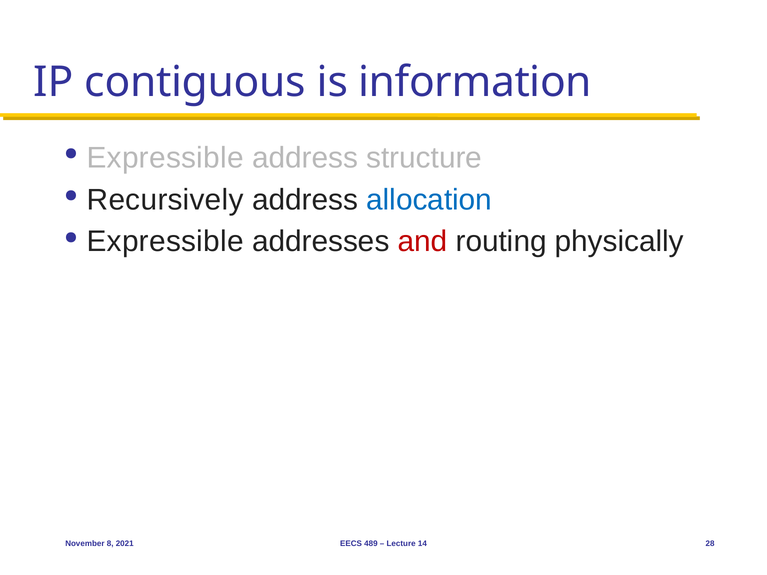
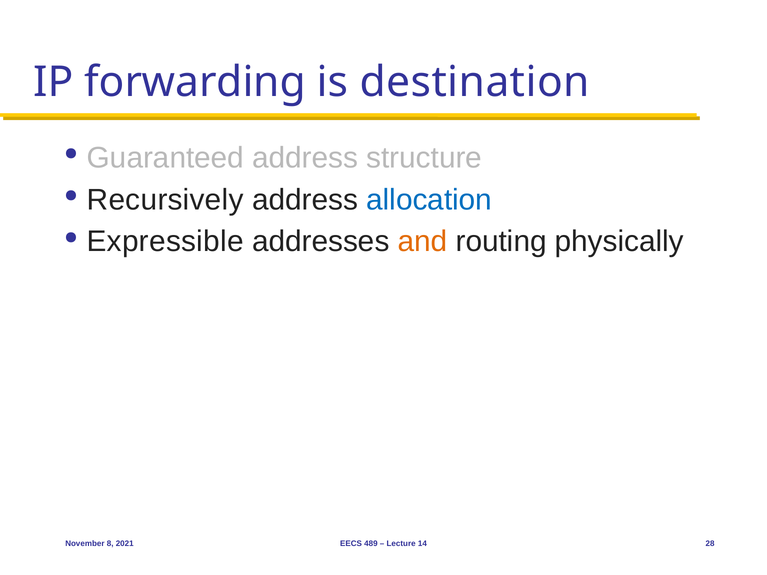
contiguous: contiguous -> forwarding
information: information -> destination
Expressible at (165, 158): Expressible -> Guaranteed
and colour: red -> orange
